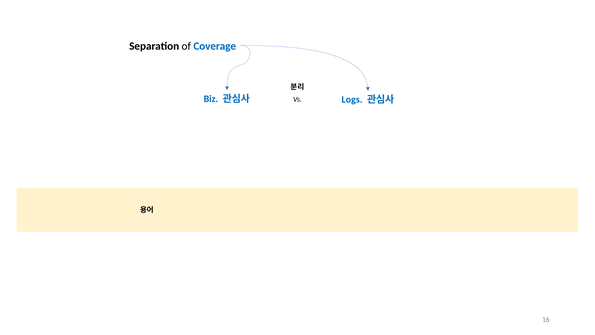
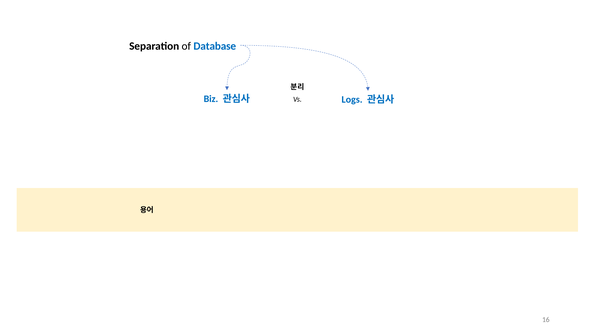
Coverage: Coverage -> Database
